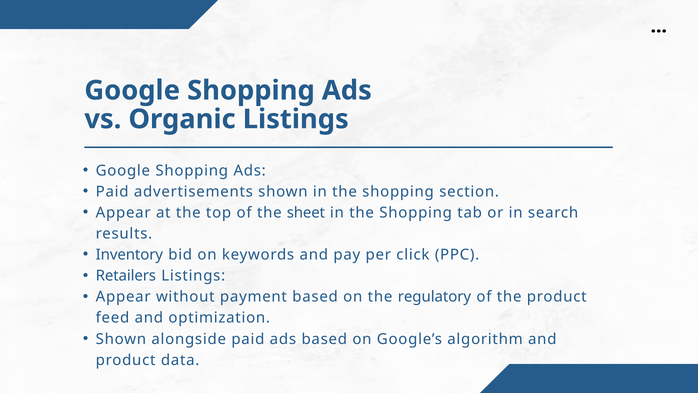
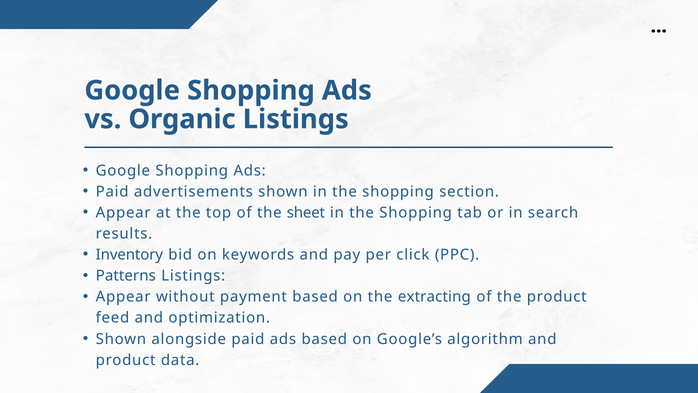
Retailers: Retailers -> Patterns
regulatory: regulatory -> extracting
